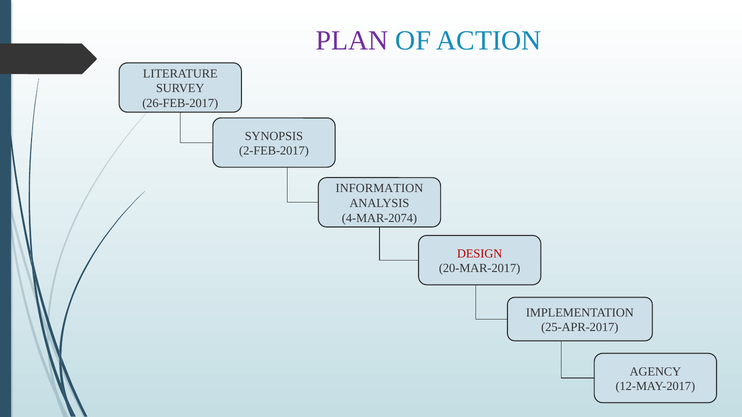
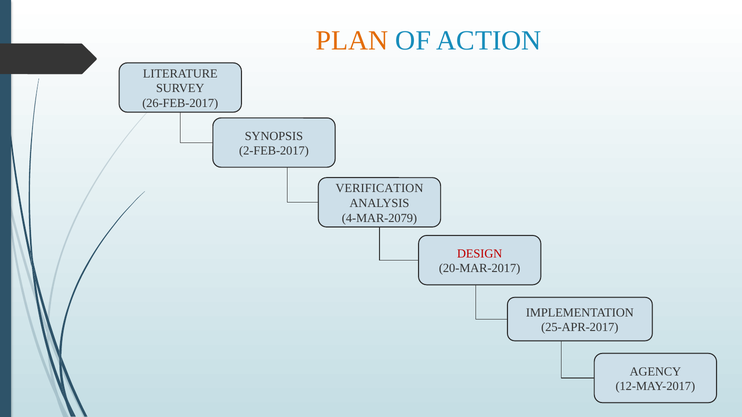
PLAN colour: purple -> orange
INFORMATION: INFORMATION -> VERIFICATION
4-MAR-2074: 4-MAR-2074 -> 4-MAR-2079
